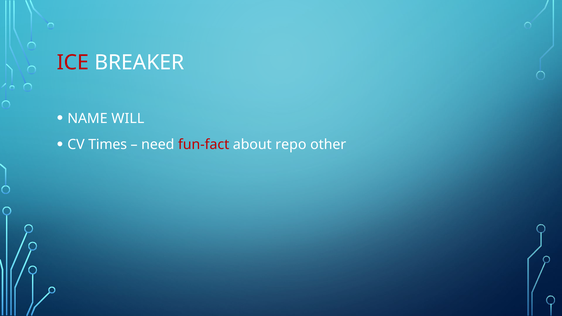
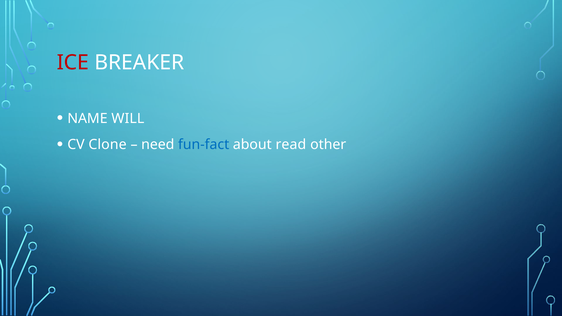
Times: Times -> Clone
fun-fact colour: red -> blue
repo: repo -> read
